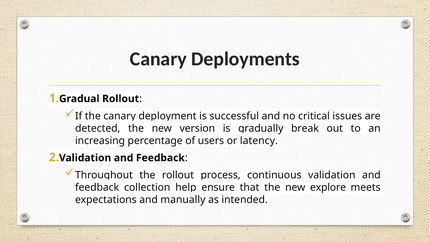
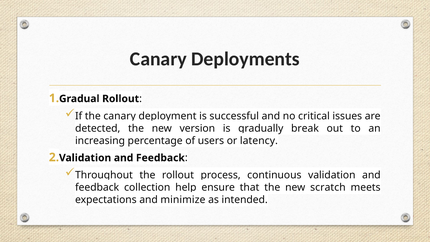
explore: explore -> scratch
manually: manually -> minimize
